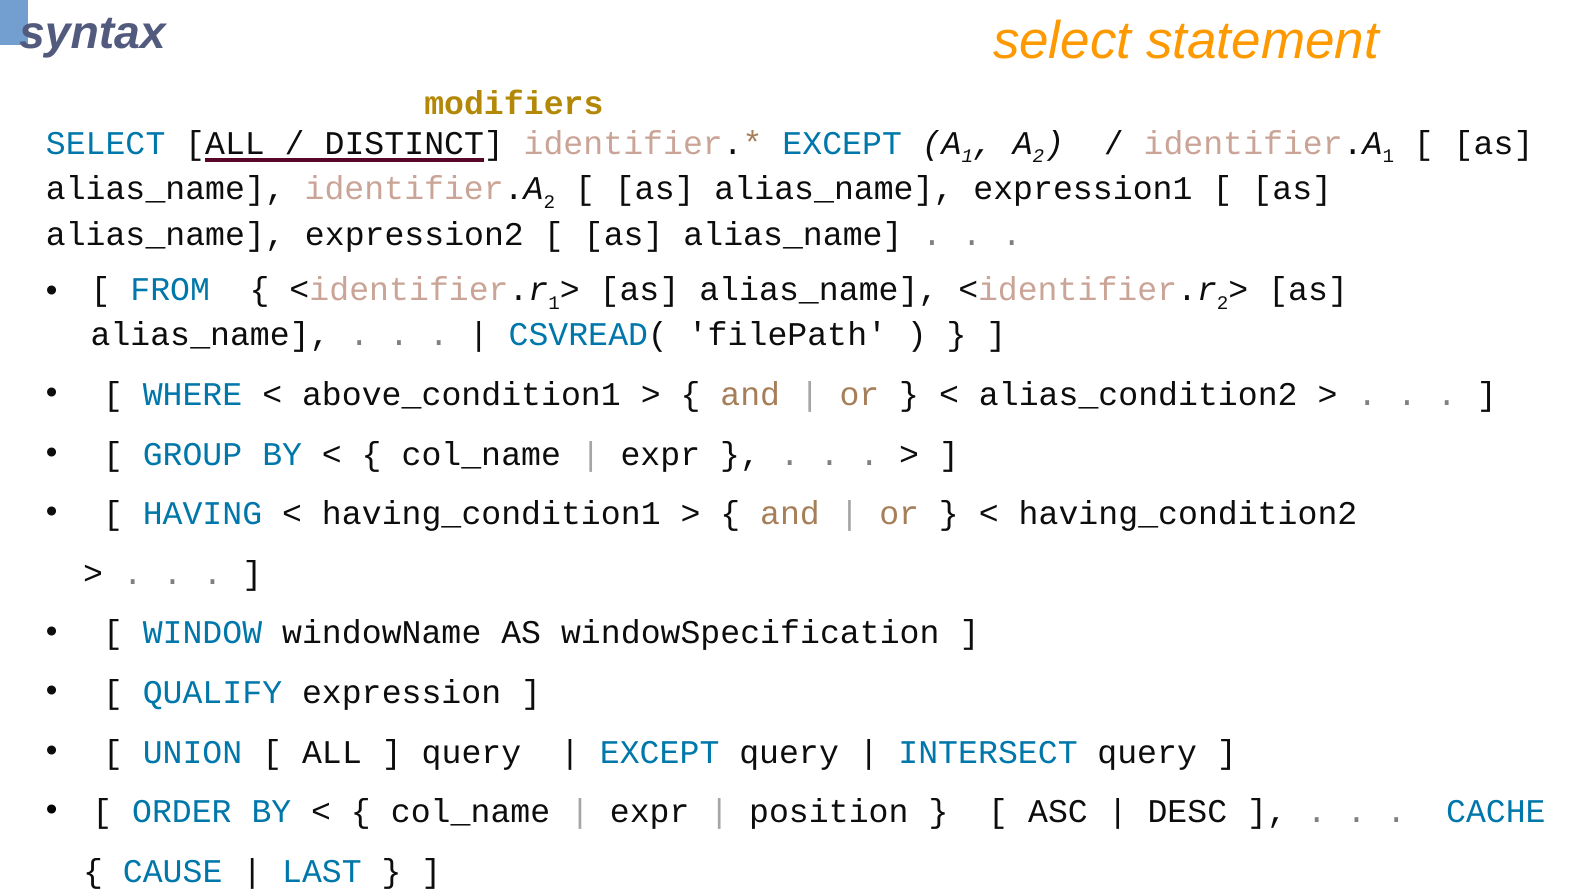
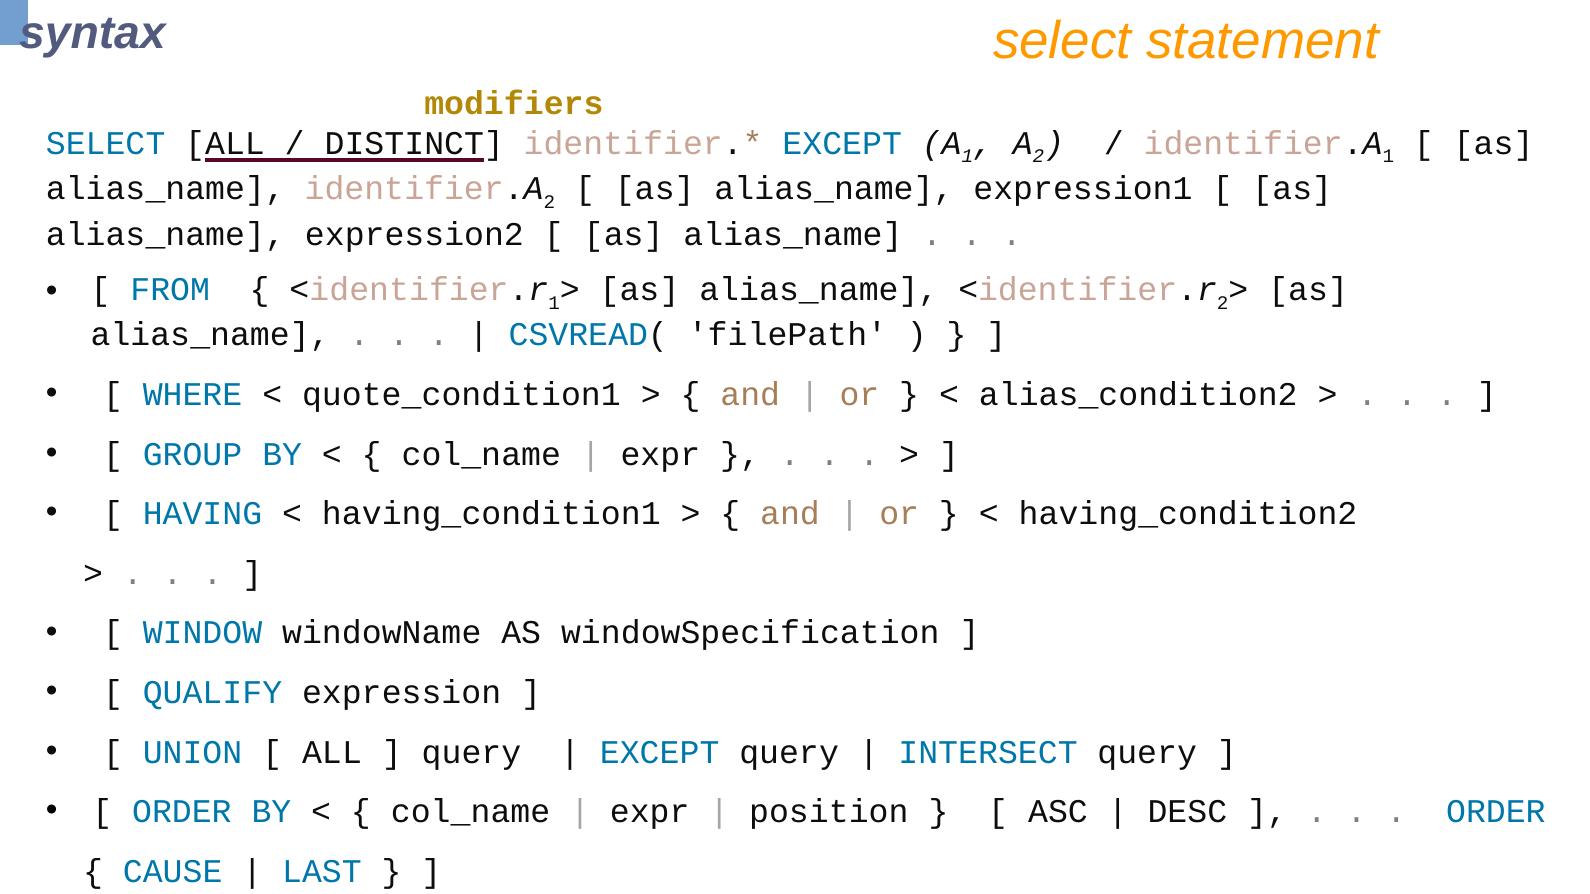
above_condition1: above_condition1 -> quote_condition1
CACHE at (1496, 812): CACHE -> ORDER
